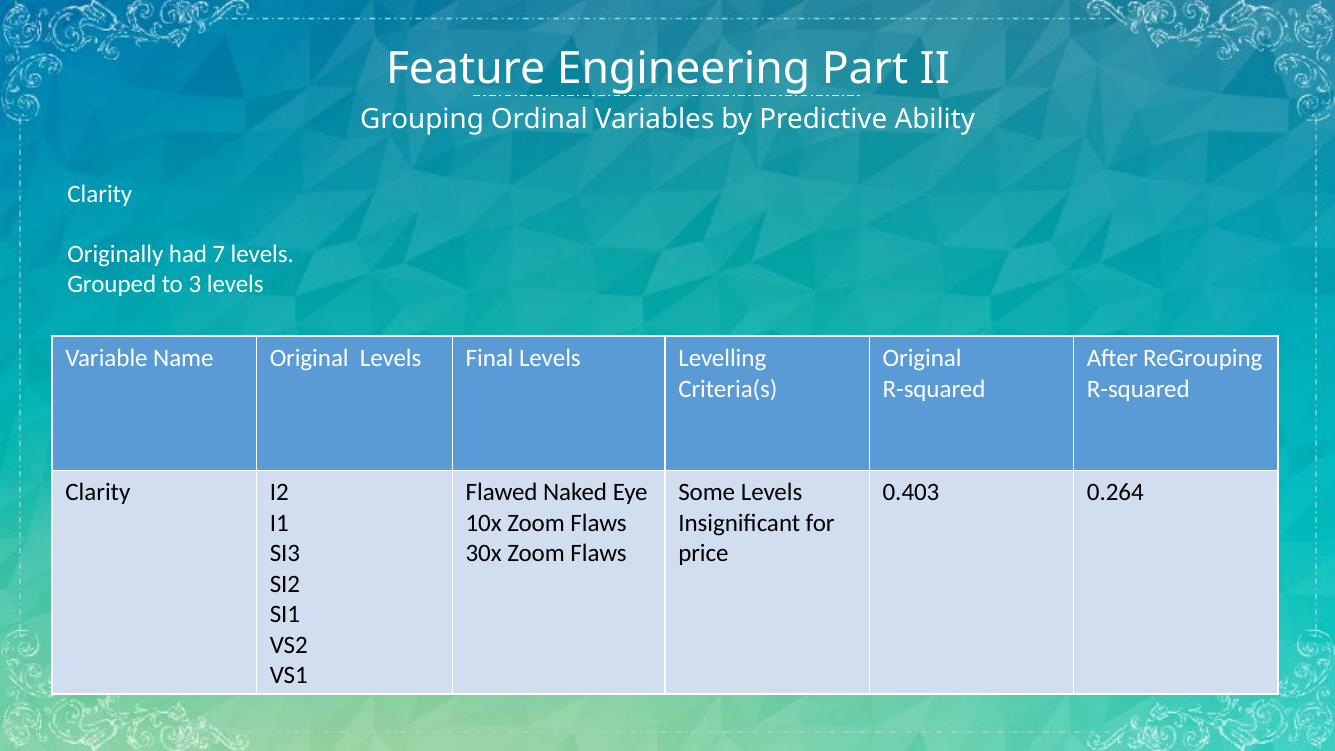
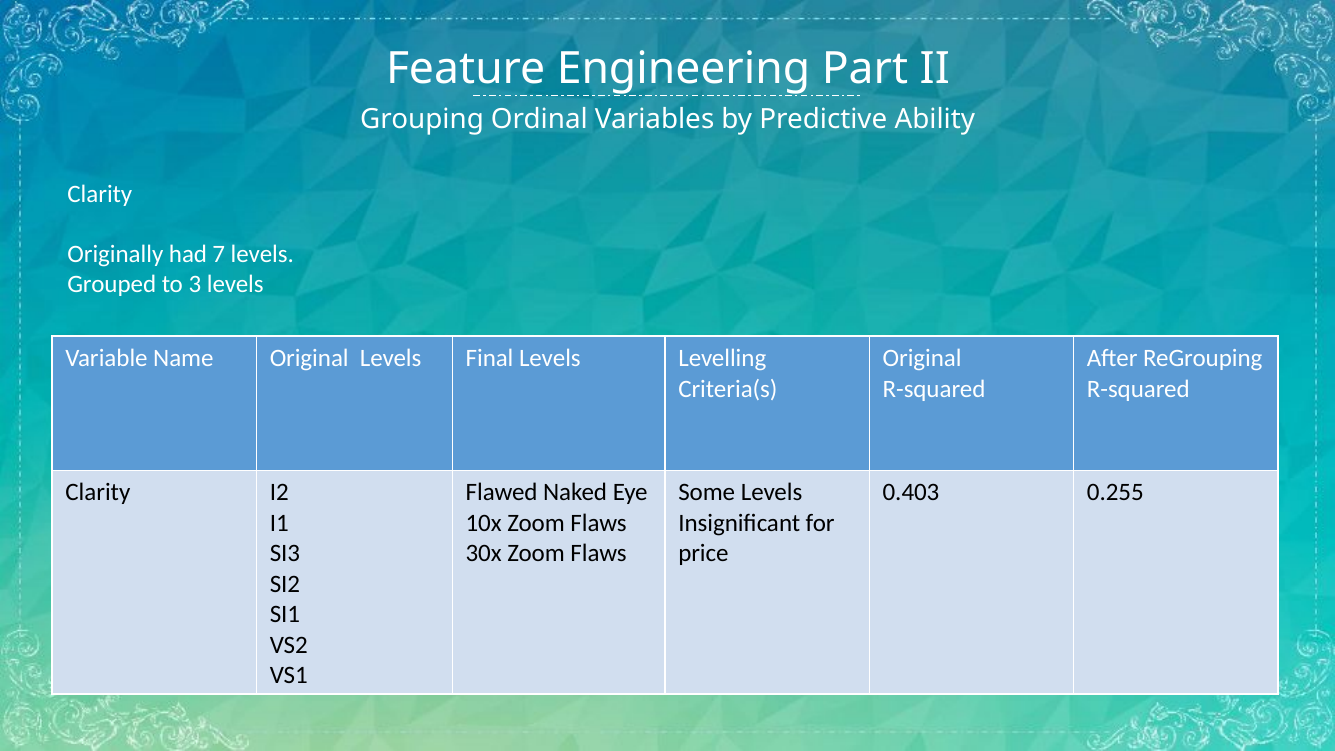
0.264: 0.264 -> 0.255
